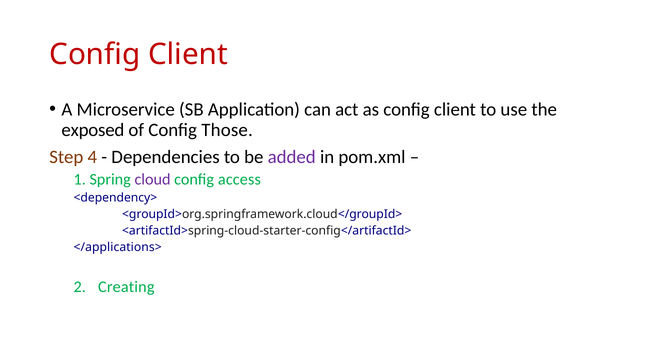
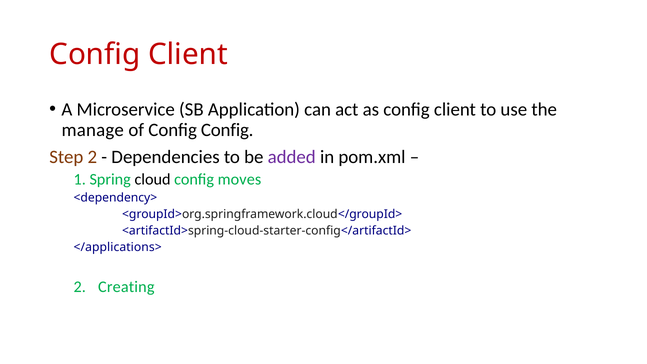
exposed: exposed -> manage
Config Those: Those -> Config
Step 4: 4 -> 2
cloud colour: purple -> black
access: access -> moves
